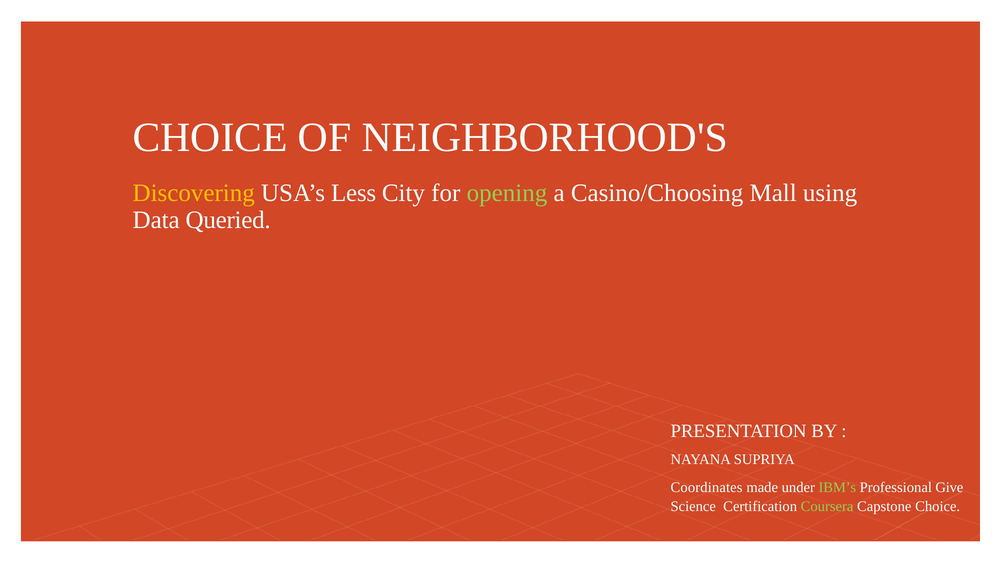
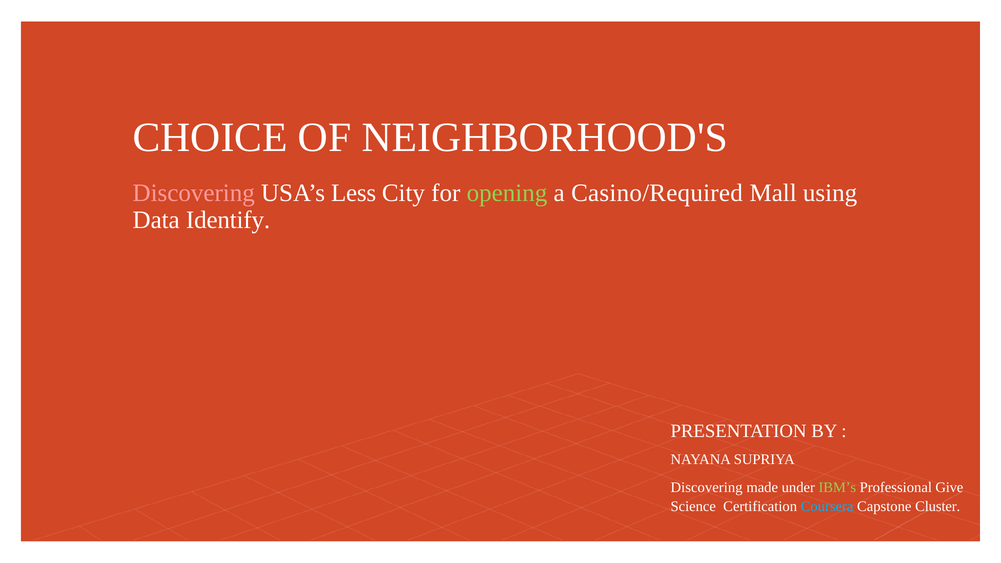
Discovering at (194, 193) colour: yellow -> pink
Casino/Choosing: Casino/Choosing -> Casino/Required
Queried: Queried -> Identify
Coordinates at (707, 487): Coordinates -> Discovering
Coursera colour: light green -> light blue
Capstone Choice: Choice -> Cluster
